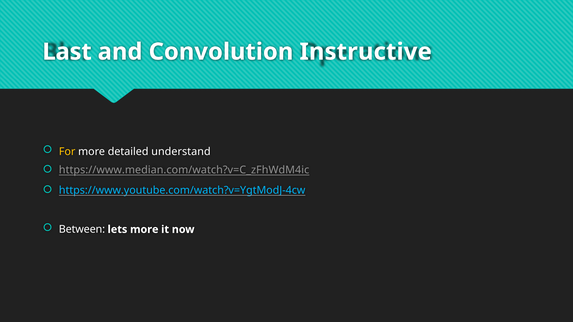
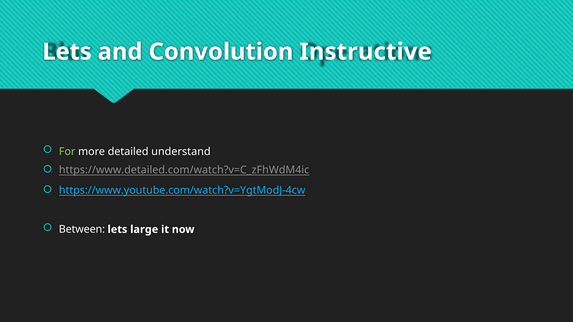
Last at (67, 52): Last -> Lets
For colour: yellow -> light green
https://www.median.com/watch?v=C_zFhWdM4ic: https://www.median.com/watch?v=C_zFhWdM4ic -> https://www.detailed.com/watch?v=C_zFhWdM4ic
lets more: more -> large
